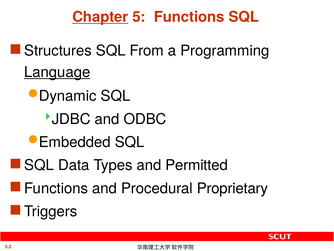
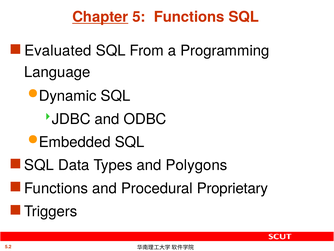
Structures: Structures -> Evaluated
Language underline: present -> none
Permitted: Permitted -> Polygons
